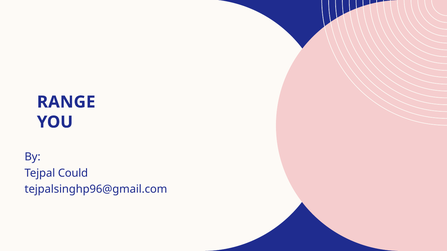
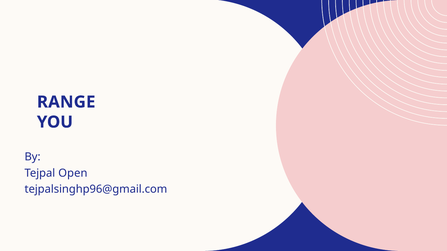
Could: Could -> Open
